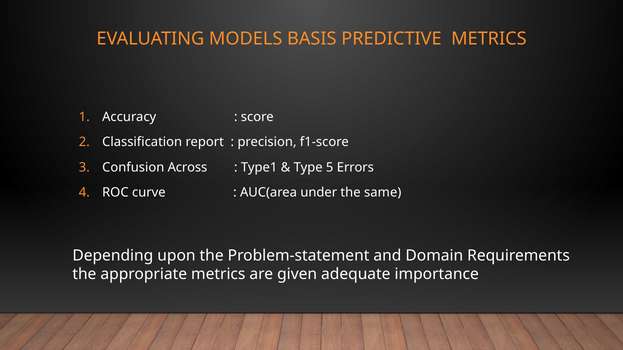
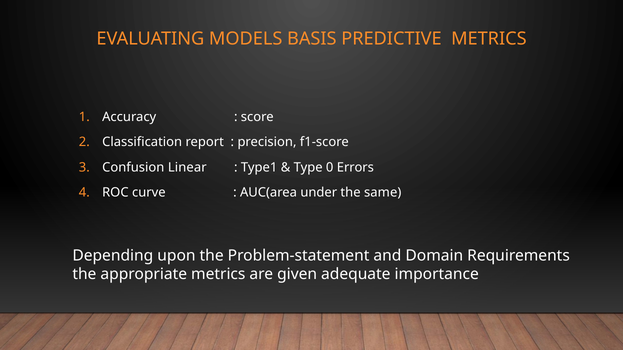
Across: Across -> Linear
5: 5 -> 0
